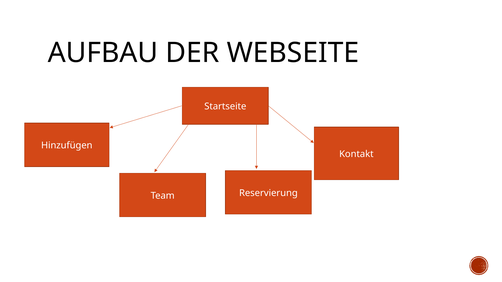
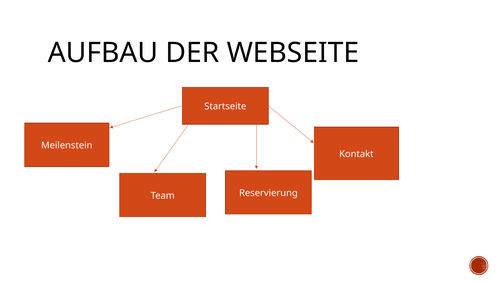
Hinzufügen: Hinzufügen -> Meilenstein
